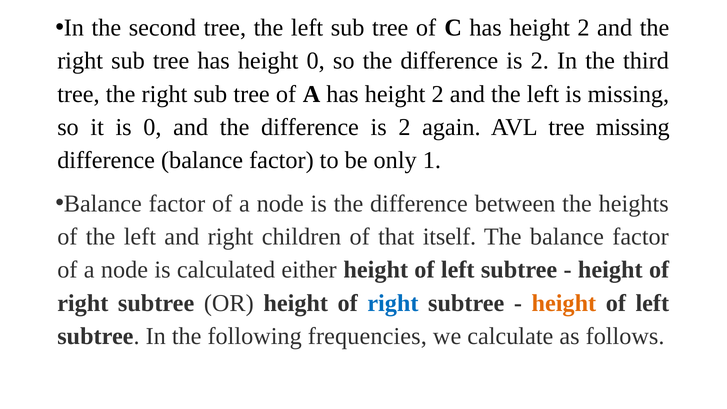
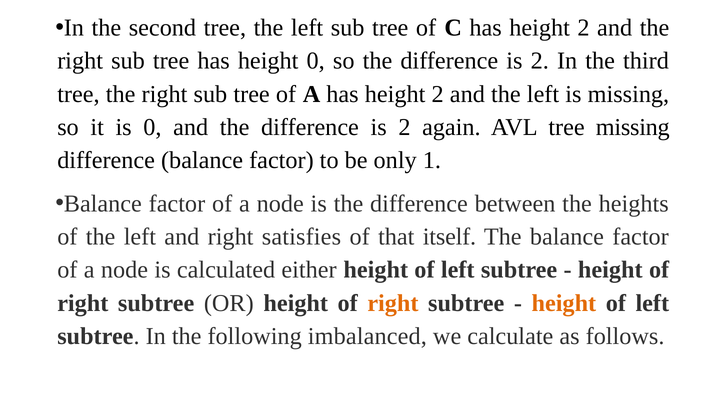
children: children -> satisfies
right at (393, 303) colour: blue -> orange
frequencies: frequencies -> imbalanced
